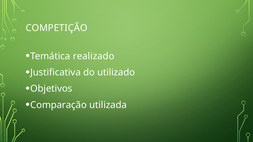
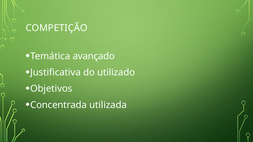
realizado: realizado -> avançado
Comparação: Comparação -> Concentrada
